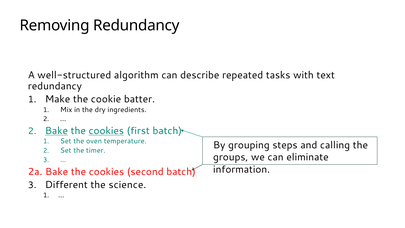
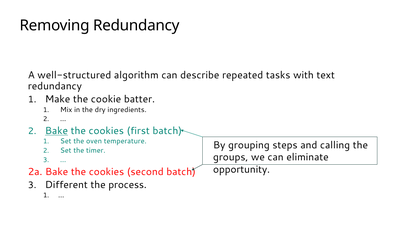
cookies at (106, 131) underline: present -> none
information: information -> opportunity
science: science -> process
